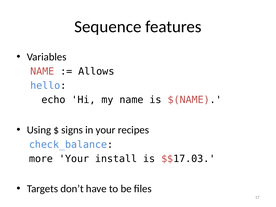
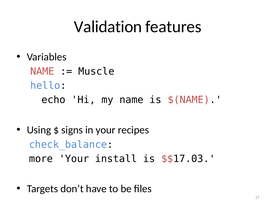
Sequence: Sequence -> Validation
Allows: Allows -> Muscle
